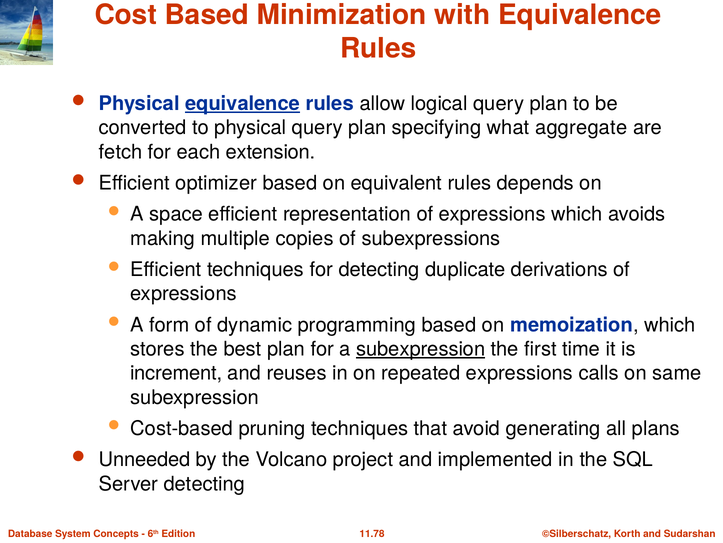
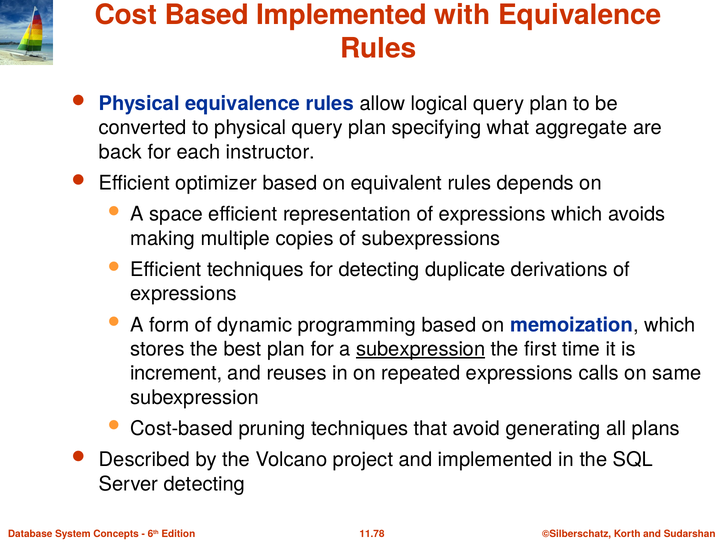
Based Minimization: Minimization -> Implemented
equivalence at (243, 104) underline: present -> none
fetch: fetch -> back
extension: extension -> instructor
Unneeded: Unneeded -> Described
